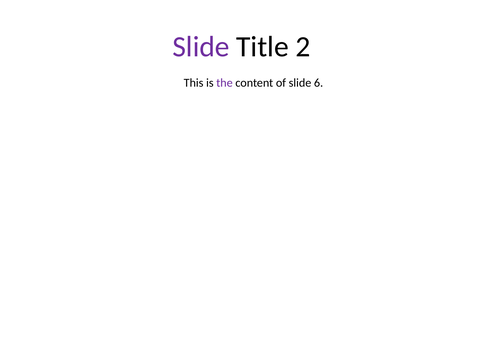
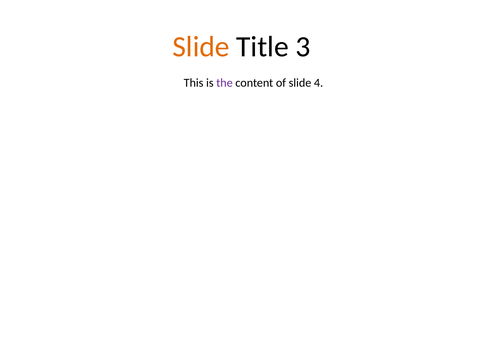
Slide at (201, 47) colour: purple -> orange
2: 2 -> 3
6: 6 -> 4
